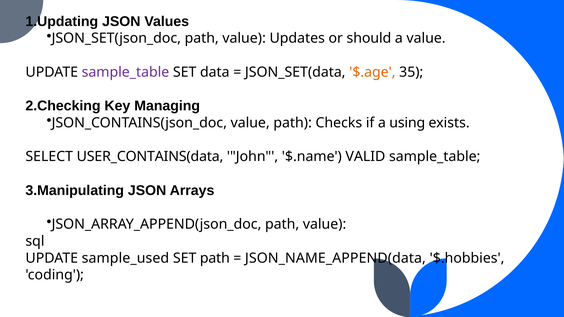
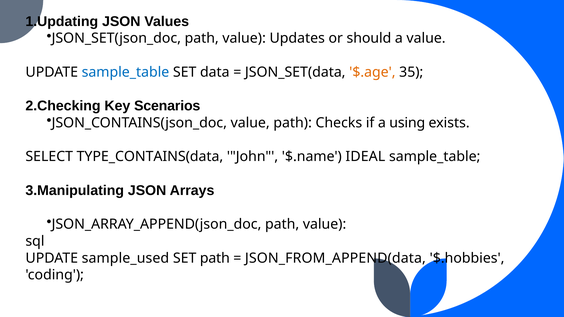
sample_table at (125, 72) colour: purple -> blue
Managing: Managing -> Scenarios
USER_CONTAINS(data: USER_CONTAINS(data -> TYPE_CONTAINS(data
VALID: VALID -> IDEAL
JSON_NAME_APPEND(data: JSON_NAME_APPEND(data -> JSON_FROM_APPEND(data
